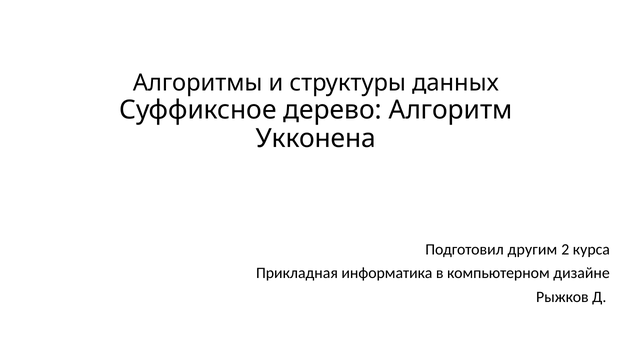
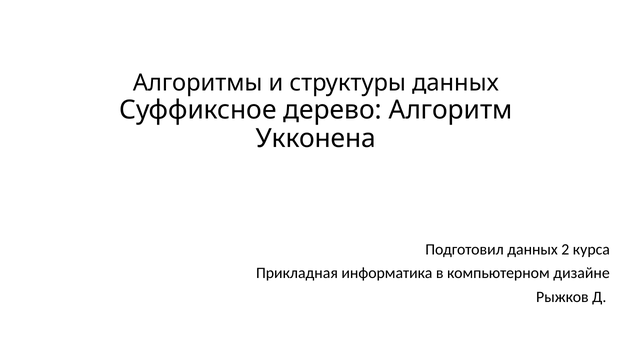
Подготовил другим: другим -> данных
